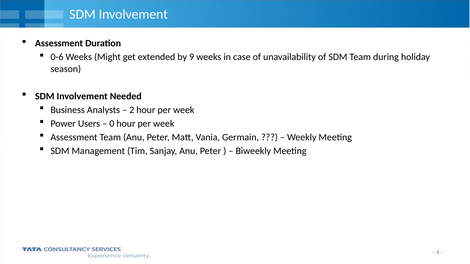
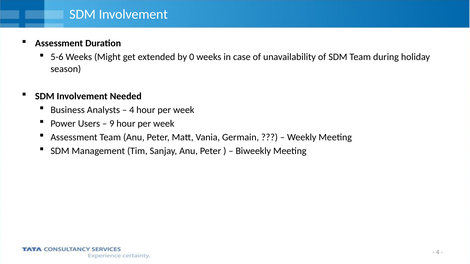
0-6: 0-6 -> 5-6
9: 9 -> 0
2 at (132, 110): 2 -> 4
0: 0 -> 9
